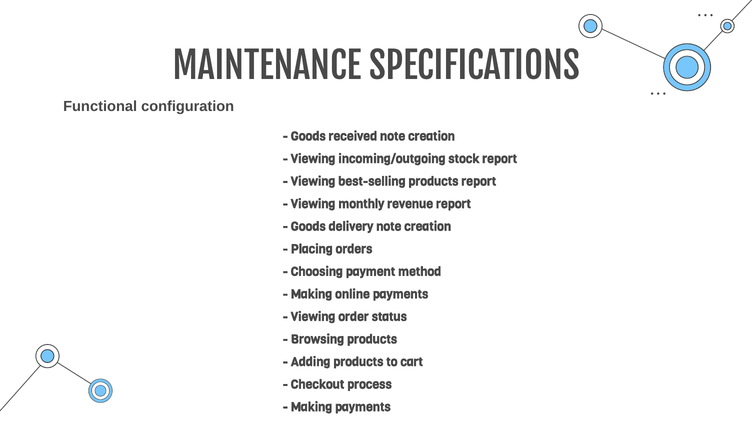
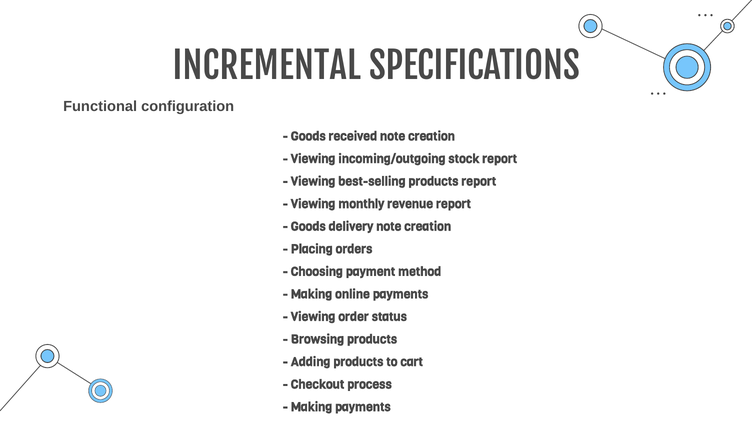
MAINTENANCE: MAINTENANCE -> INCREMENTAL
